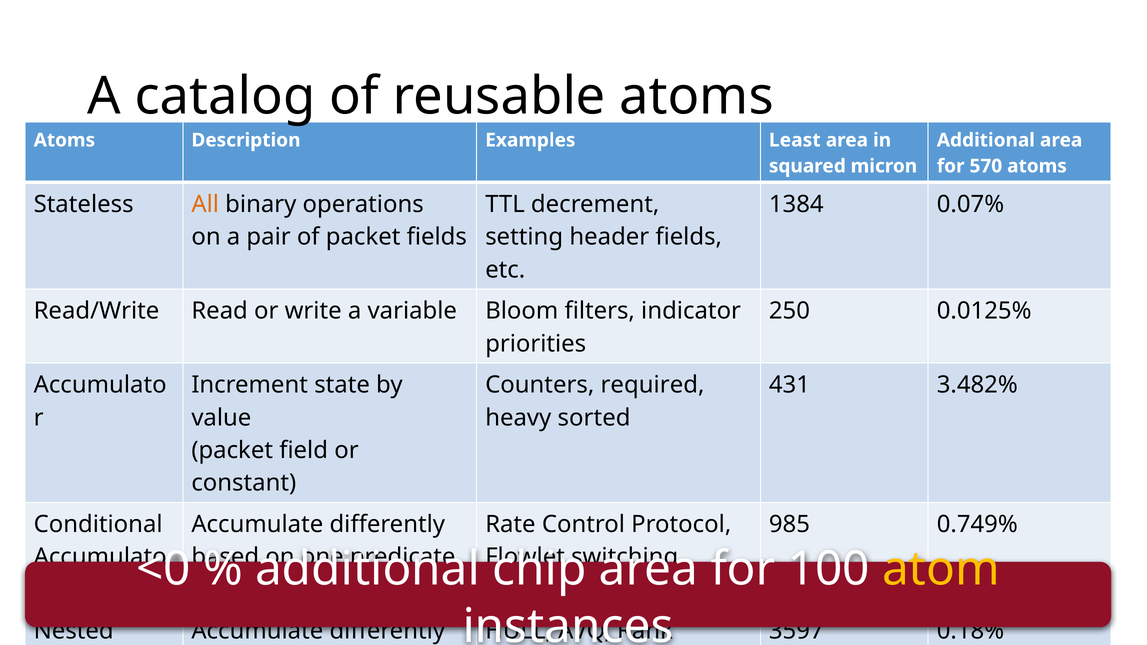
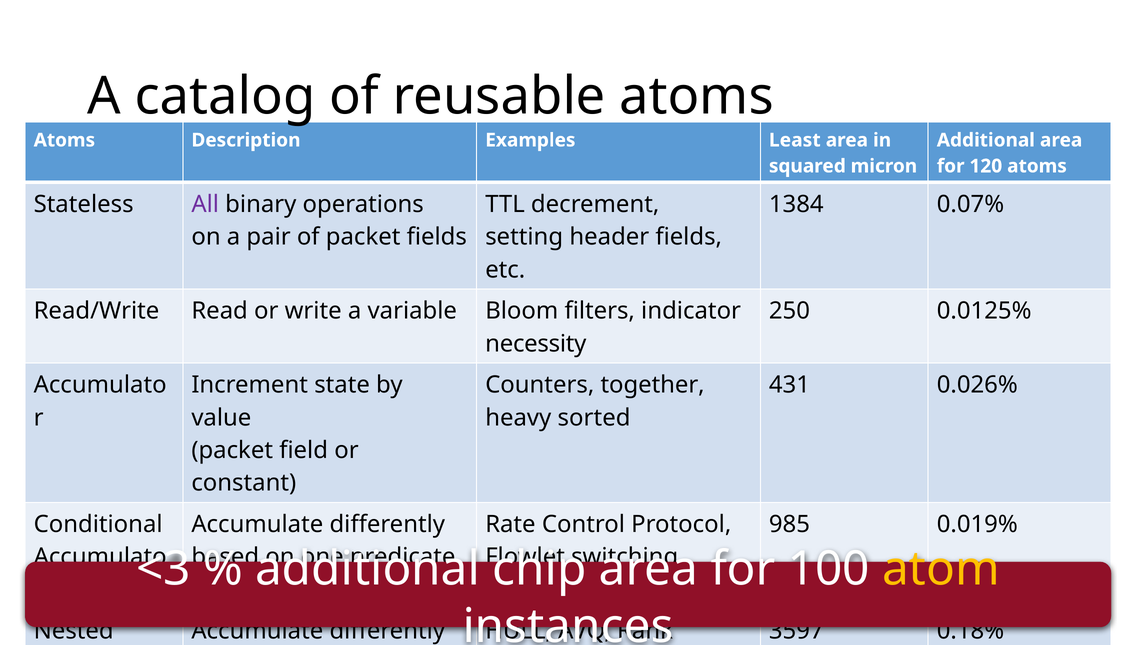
570: 570 -> 120
All colour: orange -> purple
priorities: priorities -> necessity
required: required -> together
3.482%: 3.482% -> 0.026%
0.749%: 0.749% -> 0.019%
<0: <0 -> <3
